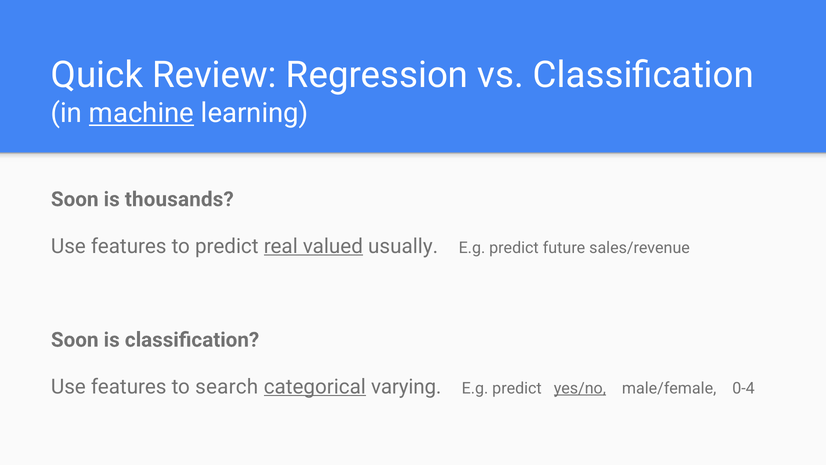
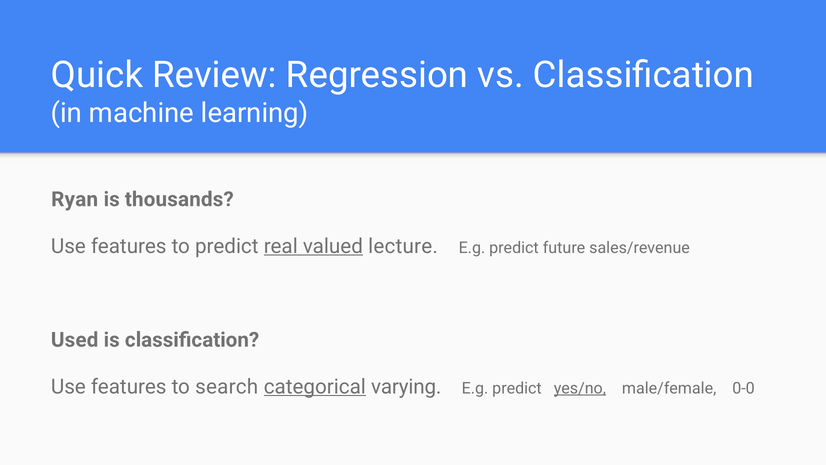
machine underline: present -> none
Soon at (75, 199): Soon -> Ryan
usually: usually -> lecture
Soon at (75, 340): Soon -> Used
0-4: 0-4 -> 0-0
